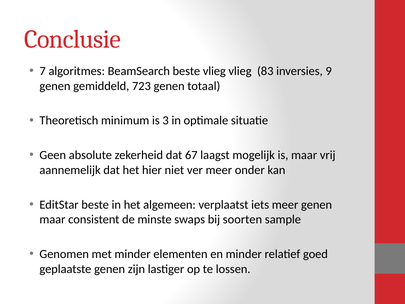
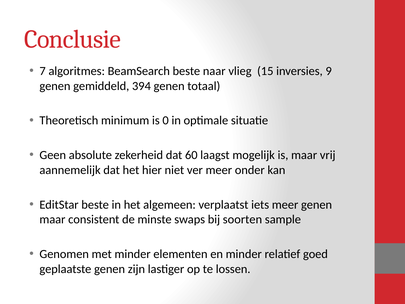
beste vlieg: vlieg -> naar
83: 83 -> 15
723: 723 -> 394
3: 3 -> 0
67: 67 -> 60
